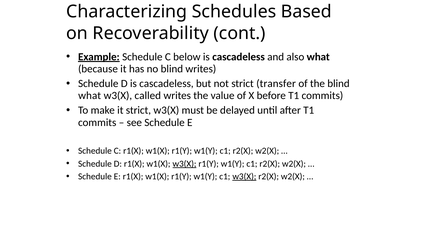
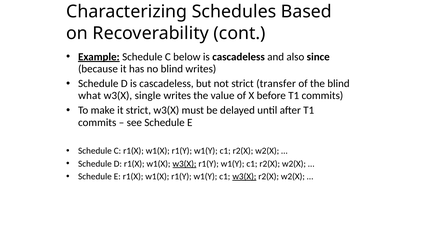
also what: what -> since
called: called -> single
